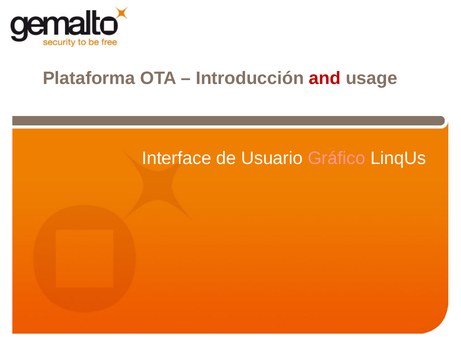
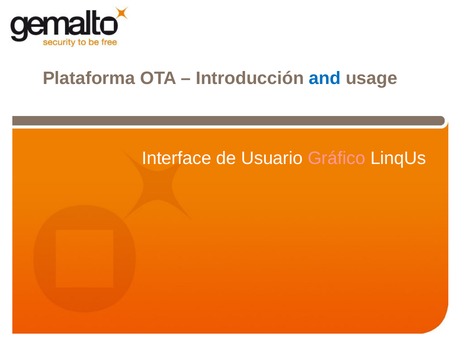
and colour: red -> blue
